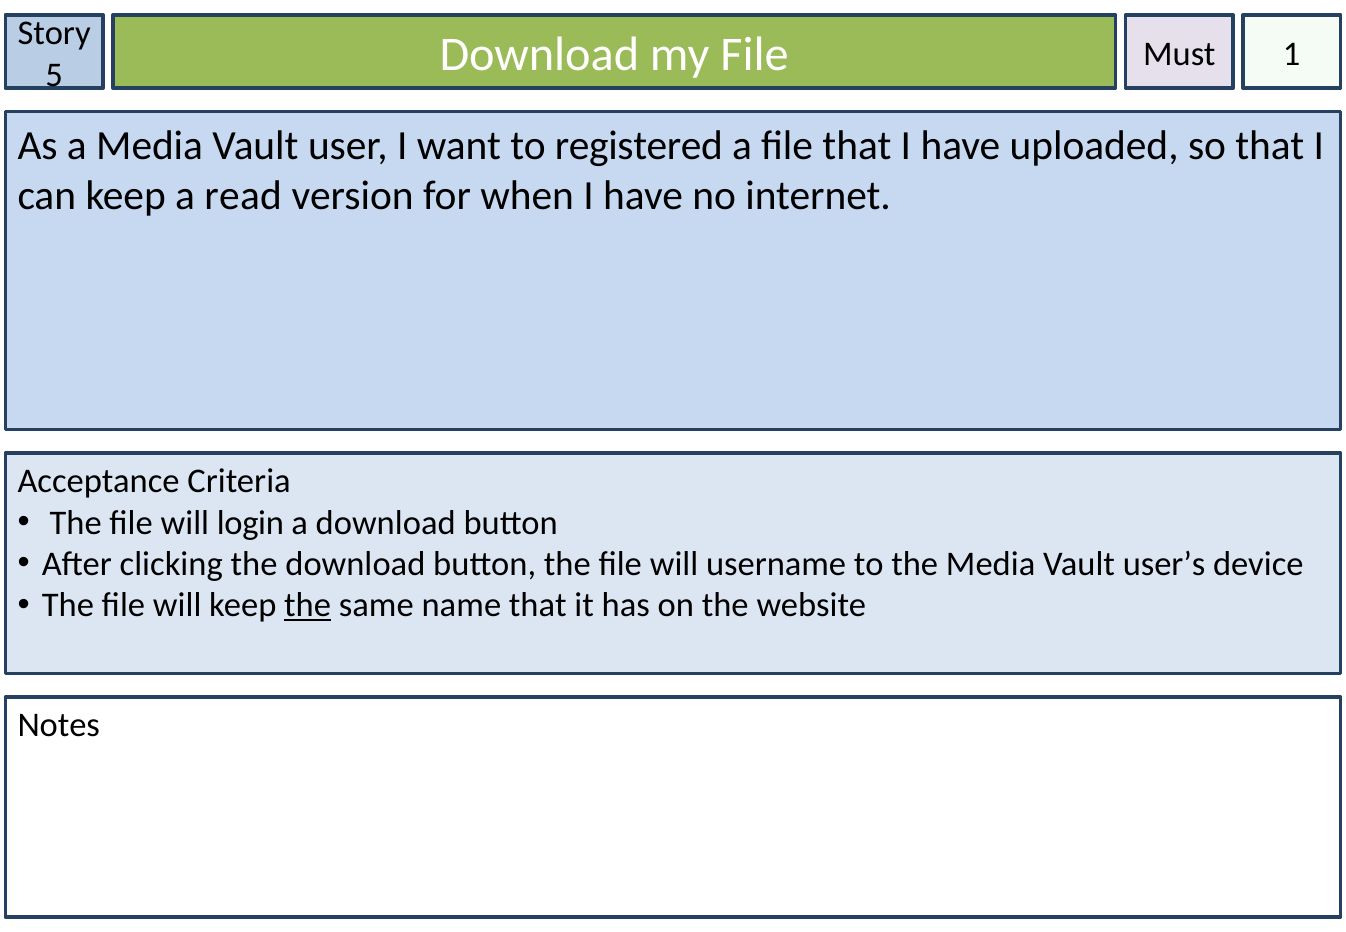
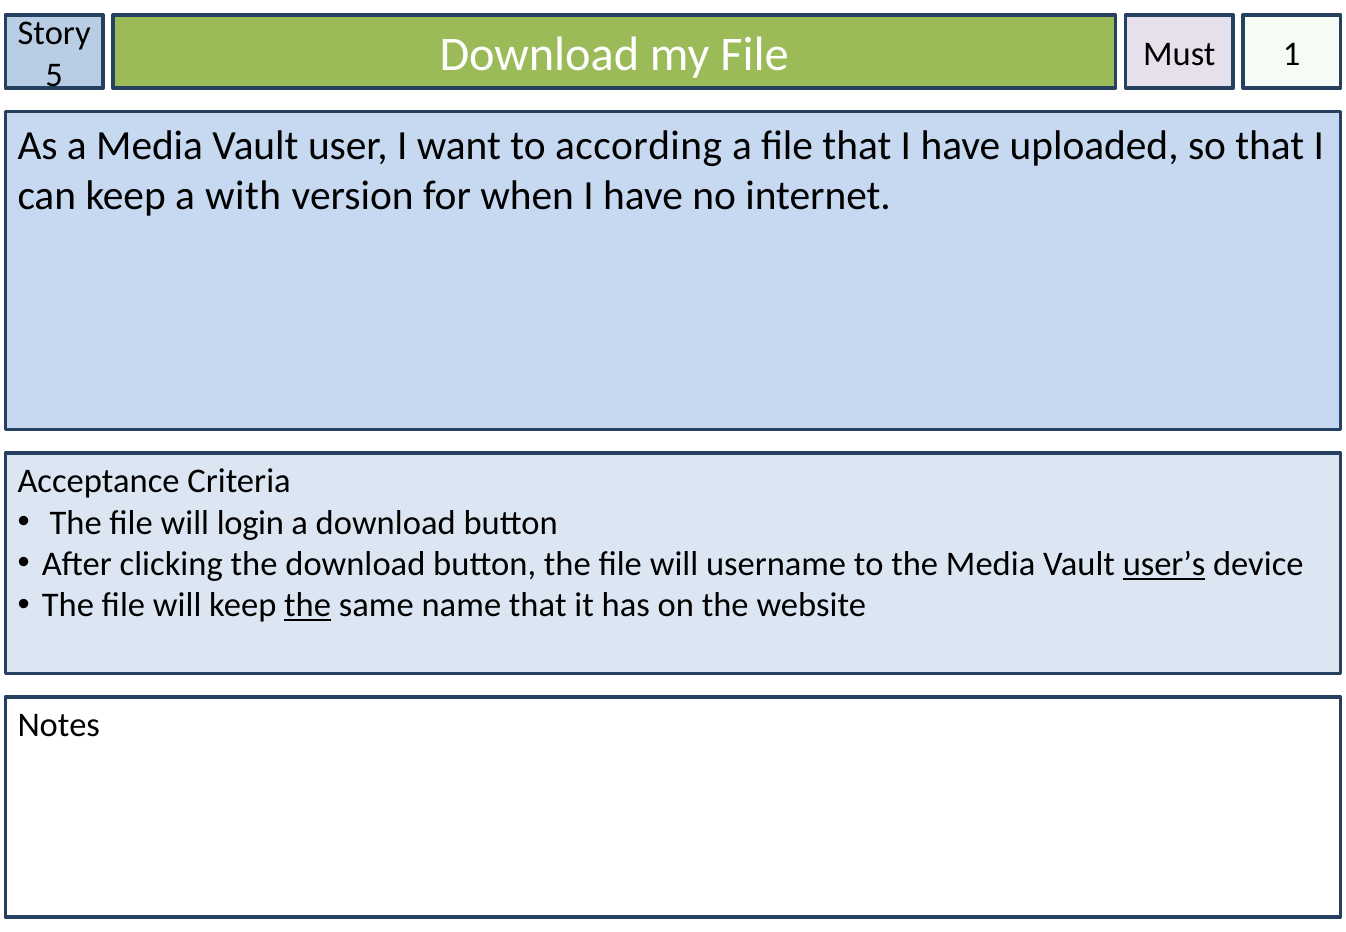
registered: registered -> according
read: read -> with
user’s underline: none -> present
